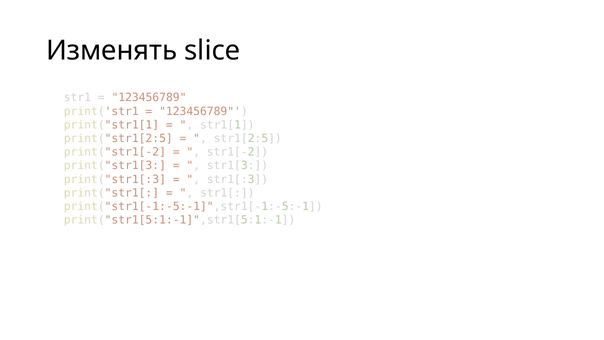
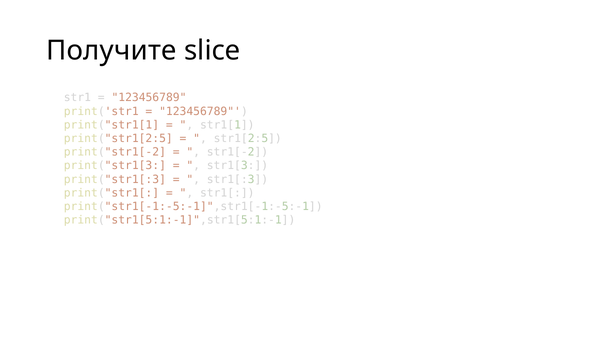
Изменять: Изменять -> Получите
